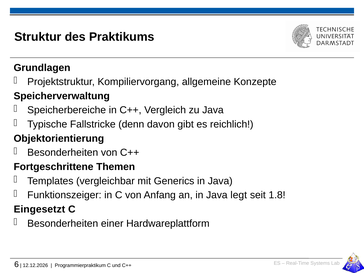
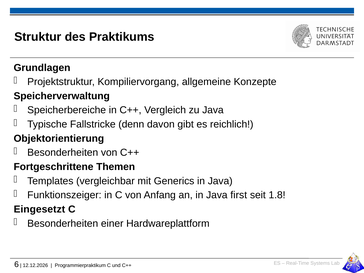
legt: legt -> first
